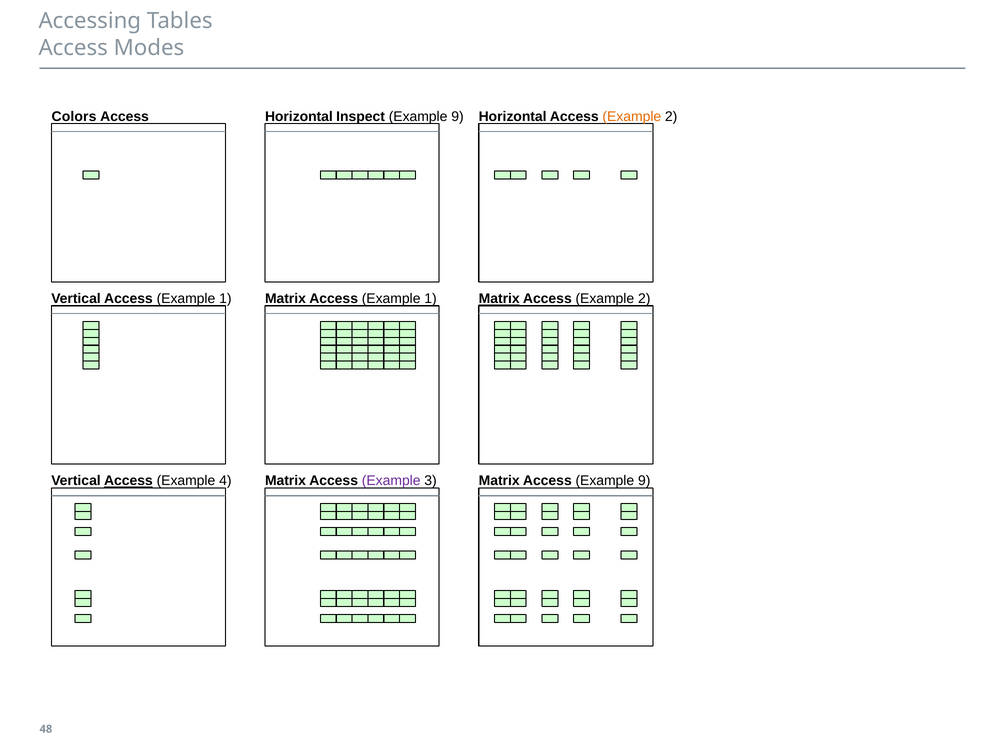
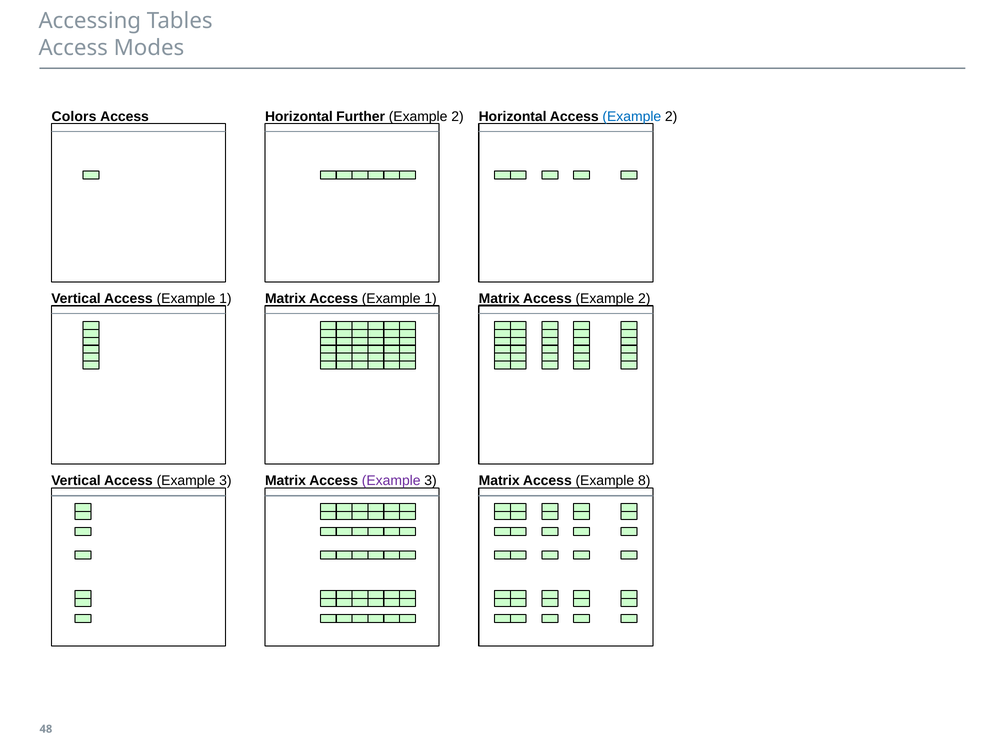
Inspect: Inspect -> Further
9 at (457, 117): 9 -> 2
Example at (632, 117) colour: orange -> blue
Access at (128, 481) underline: present -> none
4 at (225, 481): 4 -> 3
Access Example 9: 9 -> 8
